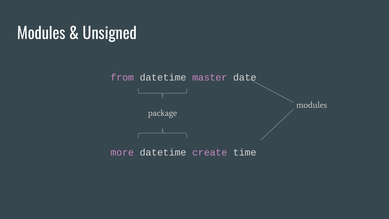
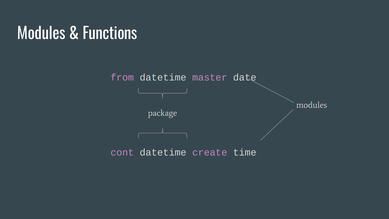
Unsigned: Unsigned -> Functions
more: more -> cont
